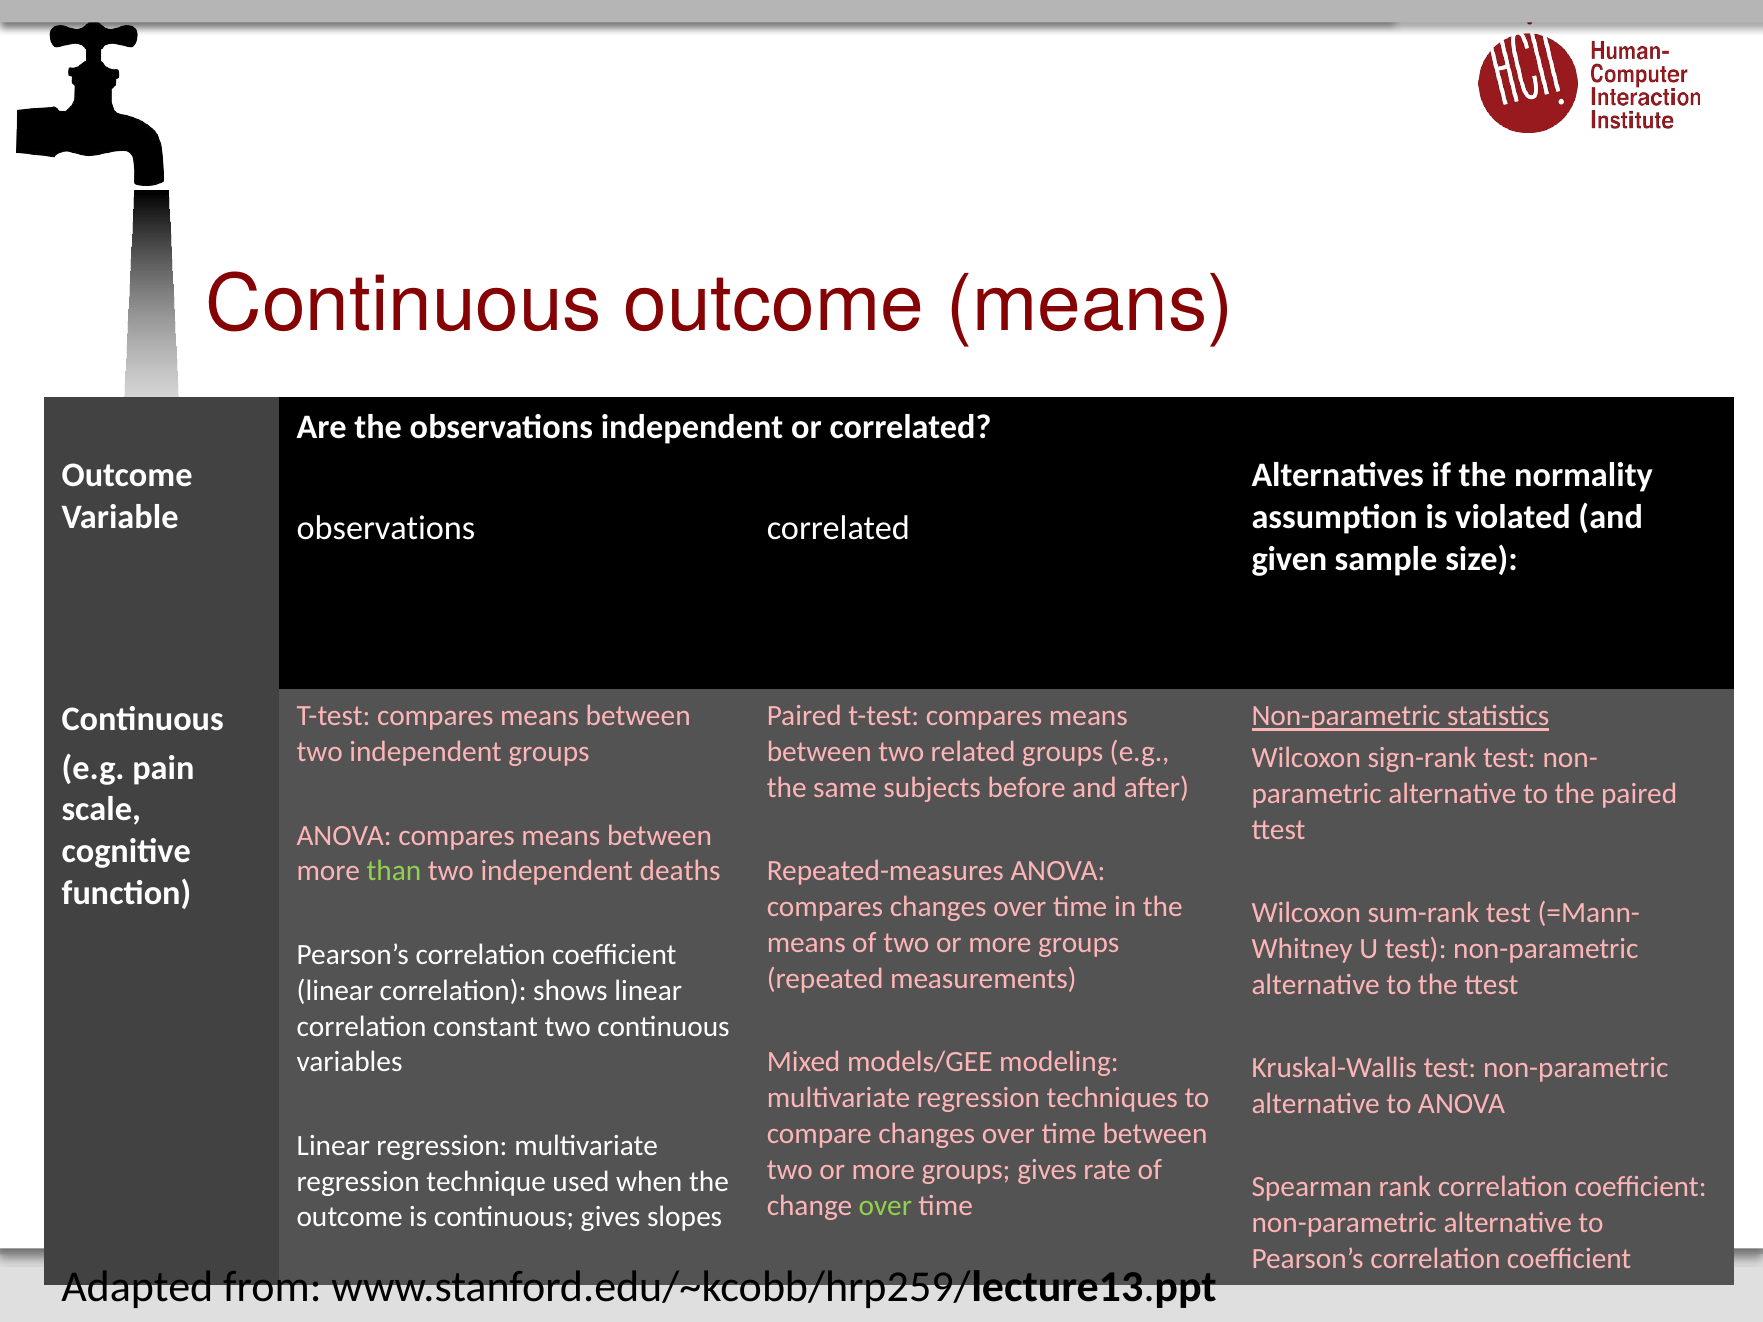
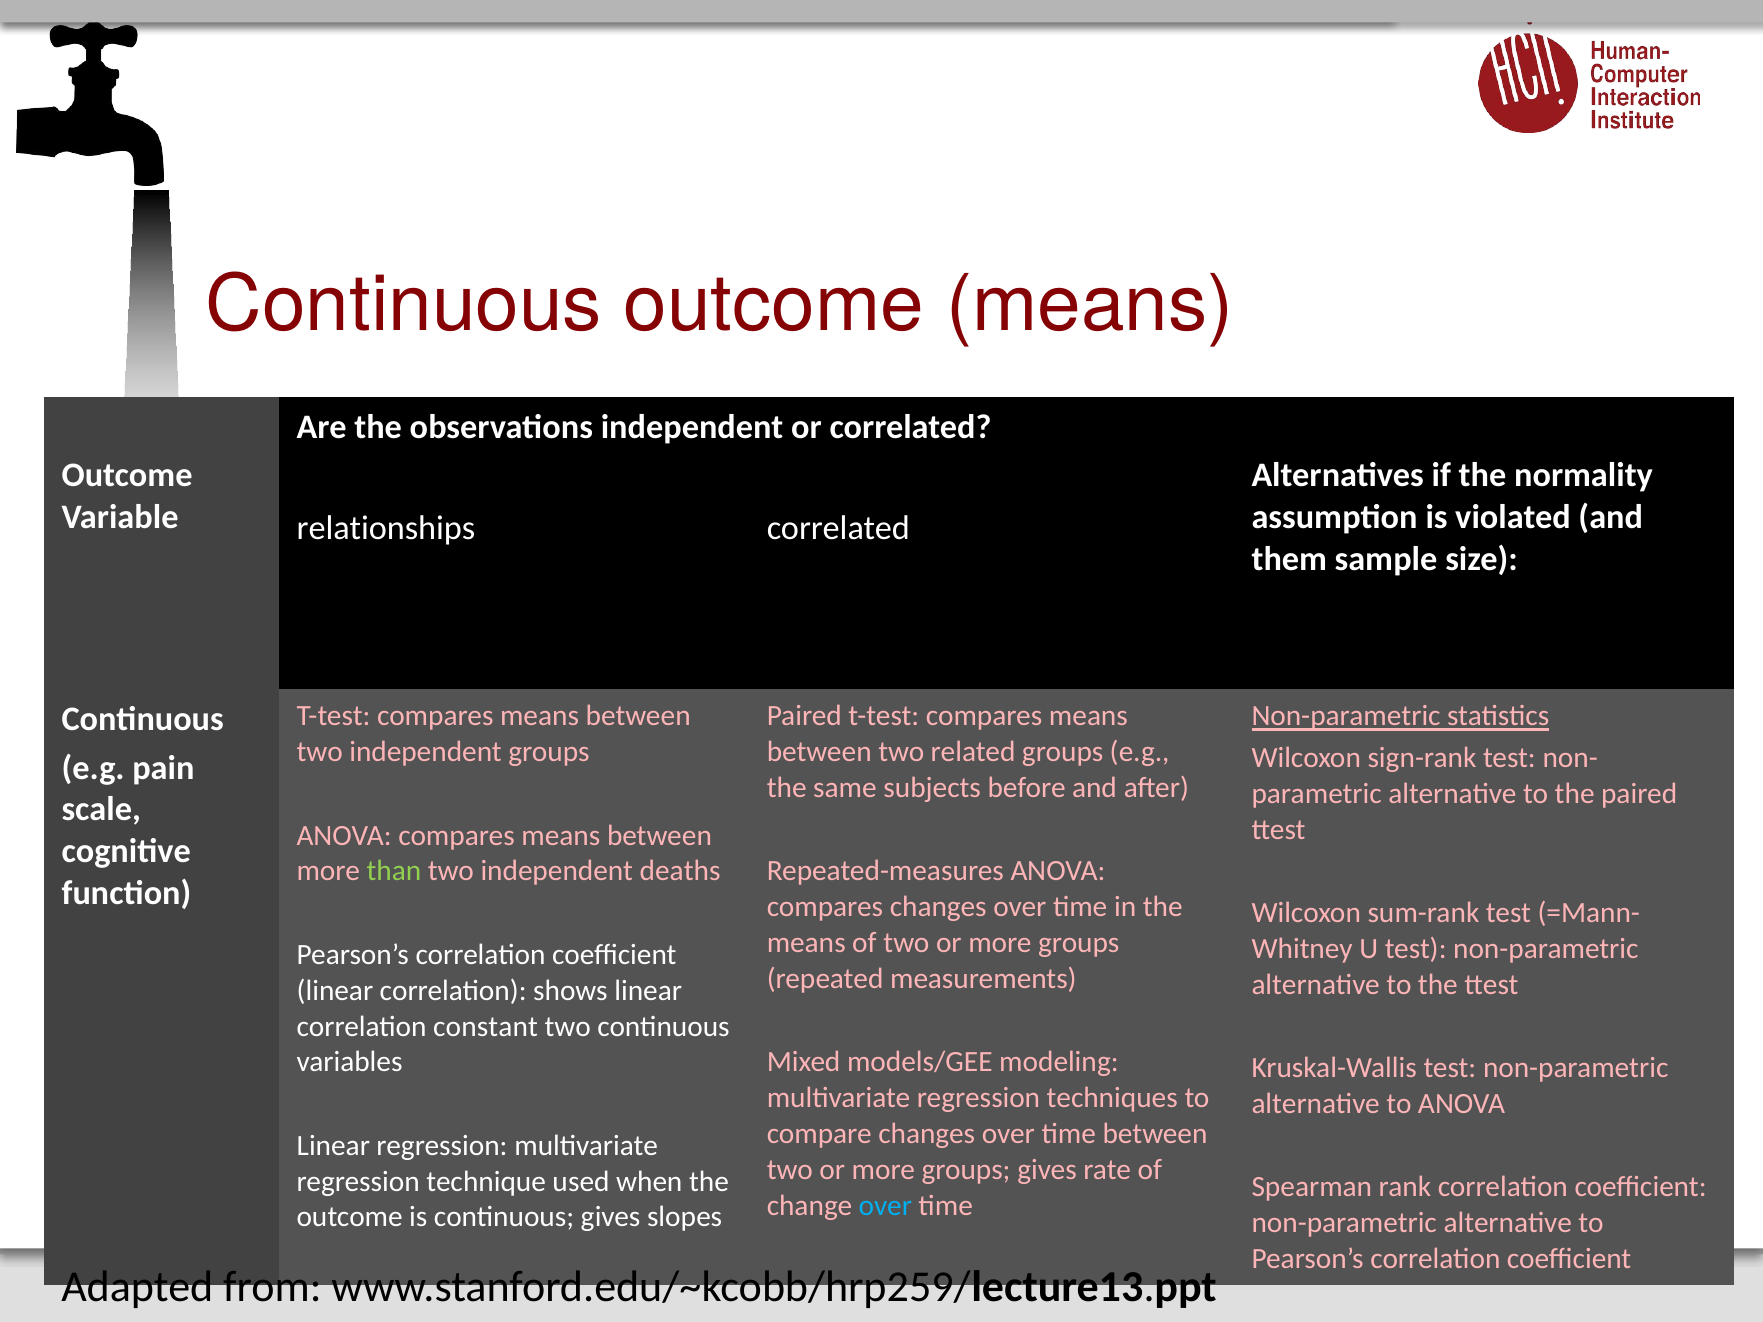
observations at (386, 528): observations -> relationships
given: given -> them
over at (885, 1206) colour: light green -> light blue
